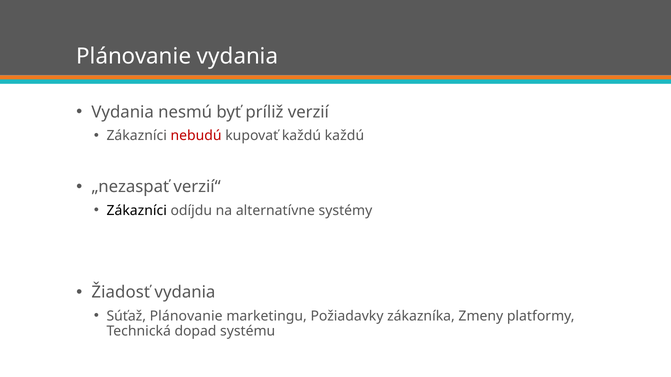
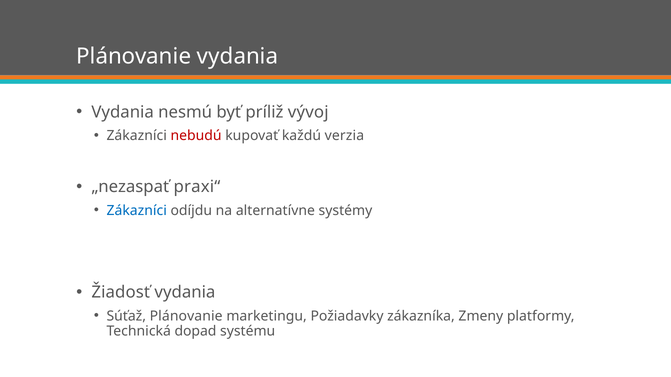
verzií: verzií -> vývoj
každú každú: každú -> verzia
verzií“: verzií“ -> praxi“
Zákazníci at (137, 211) colour: black -> blue
